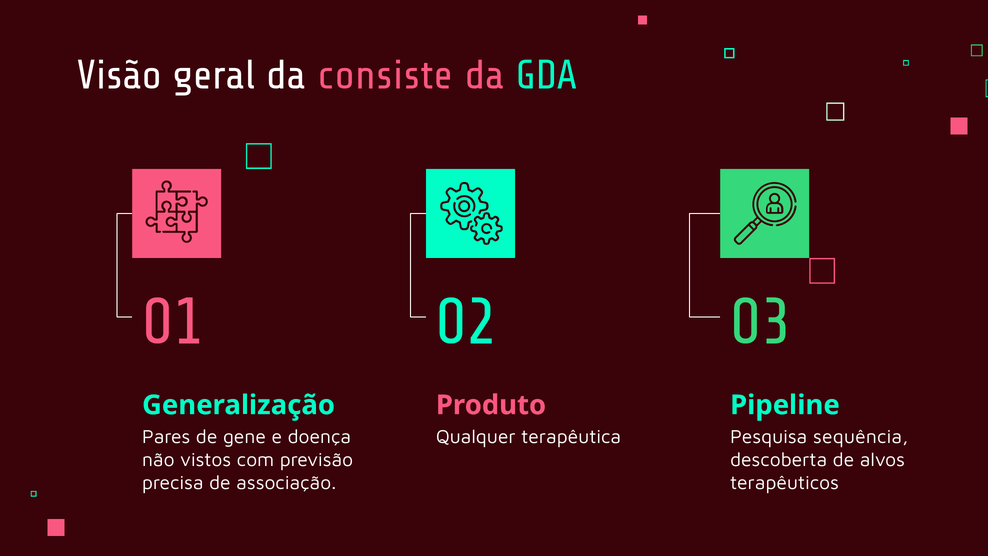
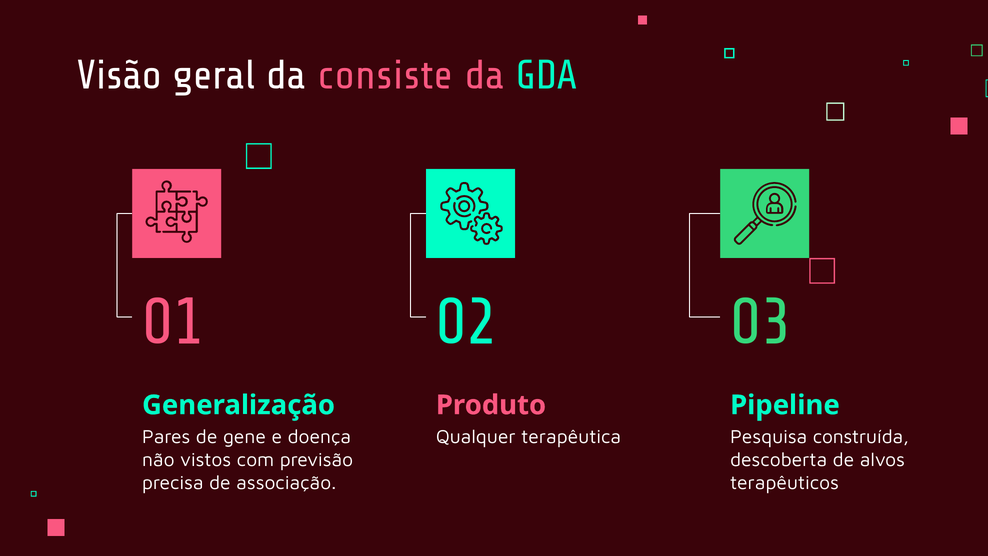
sequência: sequência -> construída
